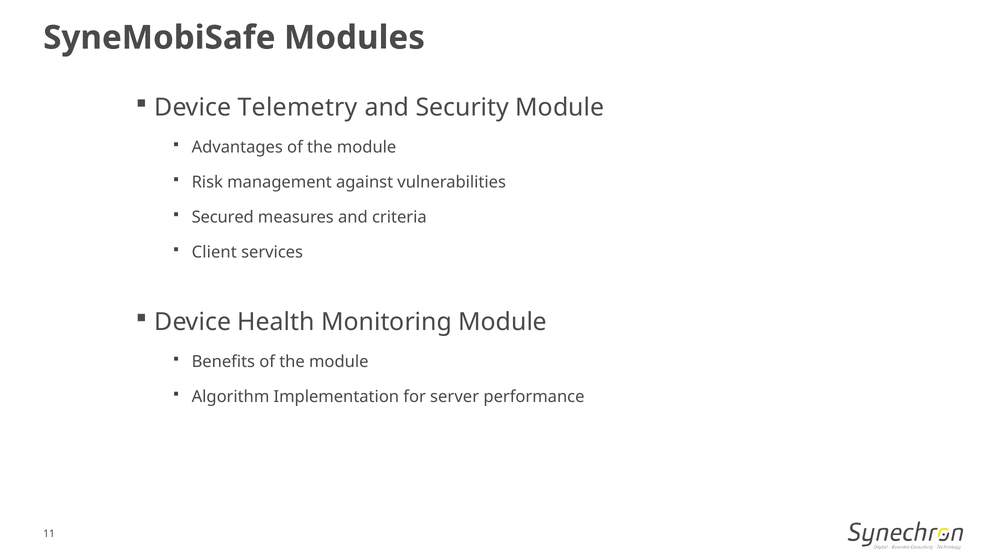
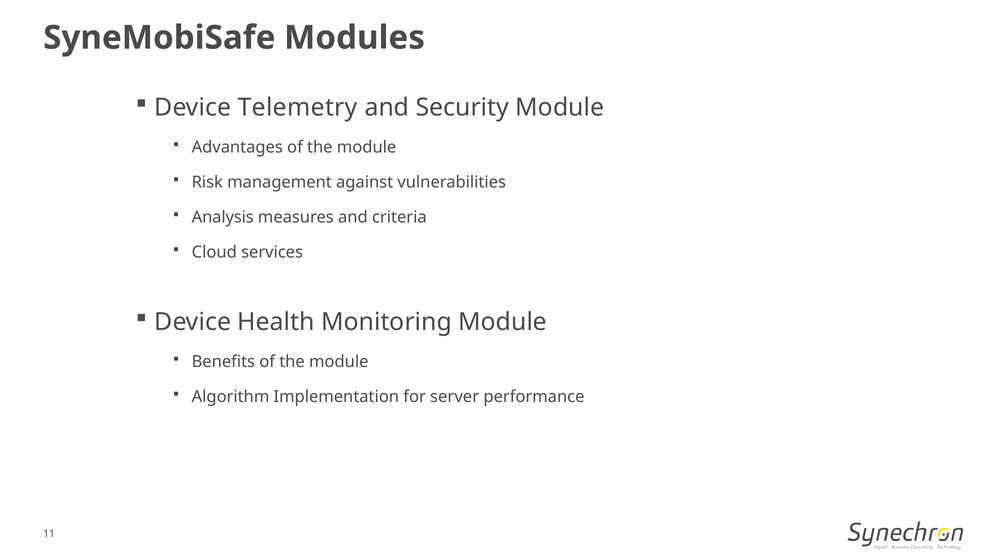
Secured: Secured -> Analysis
Client: Client -> Cloud
